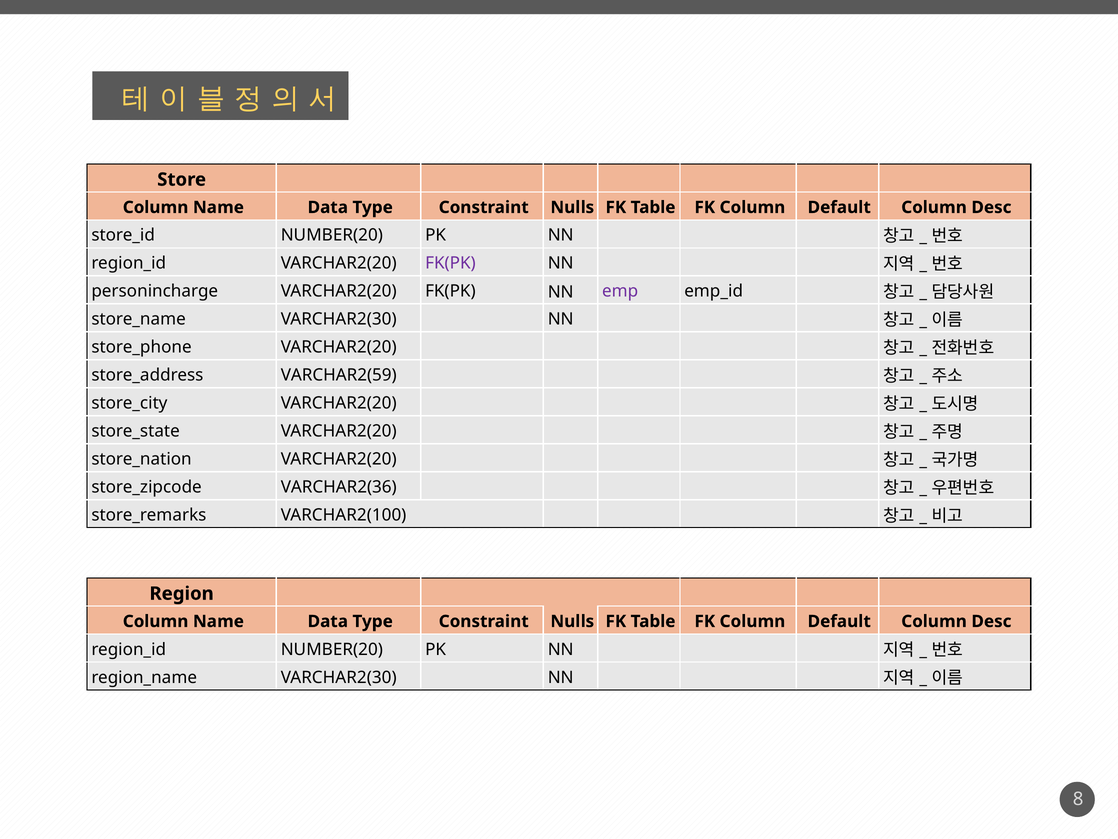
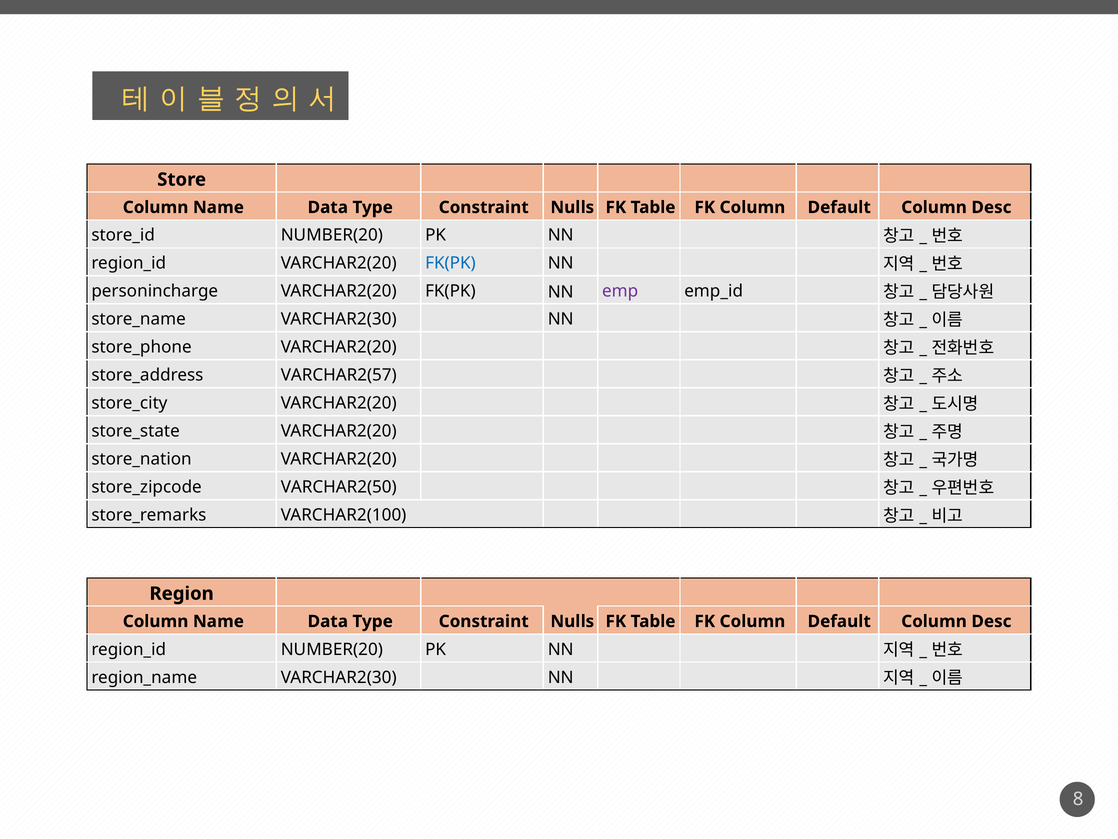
FK(PK at (450, 263) colour: purple -> blue
VARCHAR2(59: VARCHAR2(59 -> VARCHAR2(57
VARCHAR2(36: VARCHAR2(36 -> VARCHAR2(50
